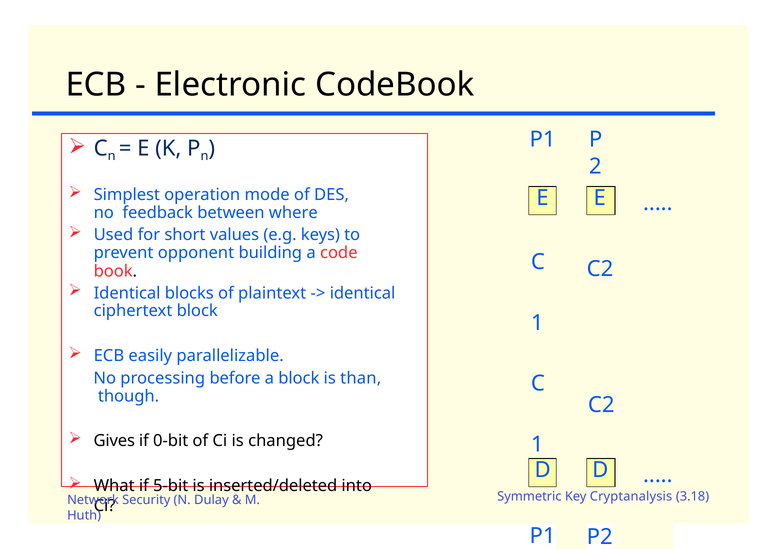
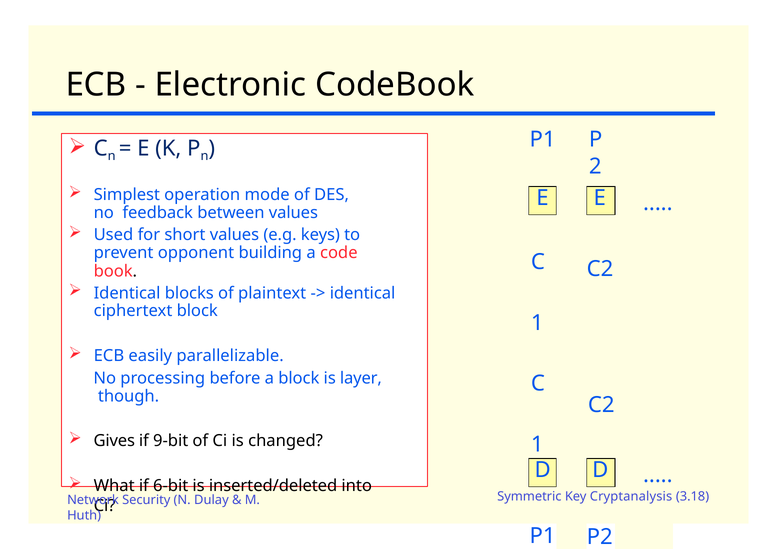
between where: where -> values
than: than -> layer
0-bit: 0-bit -> 9-bit
5-bit: 5-bit -> 6-bit
